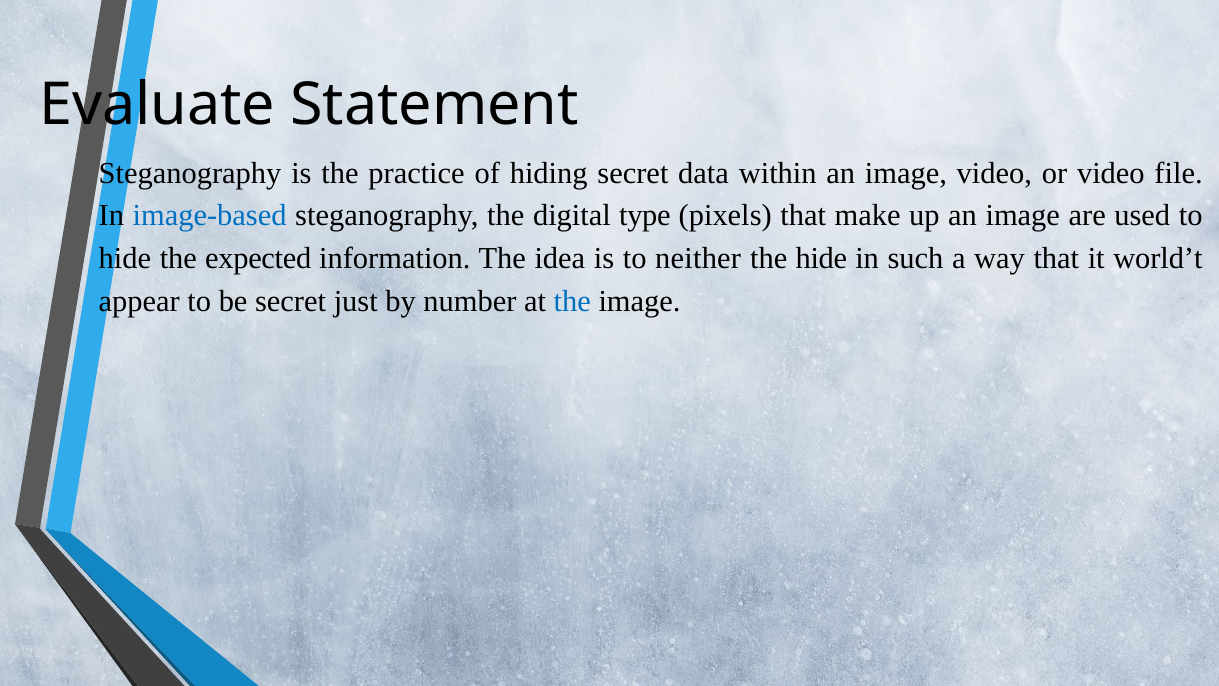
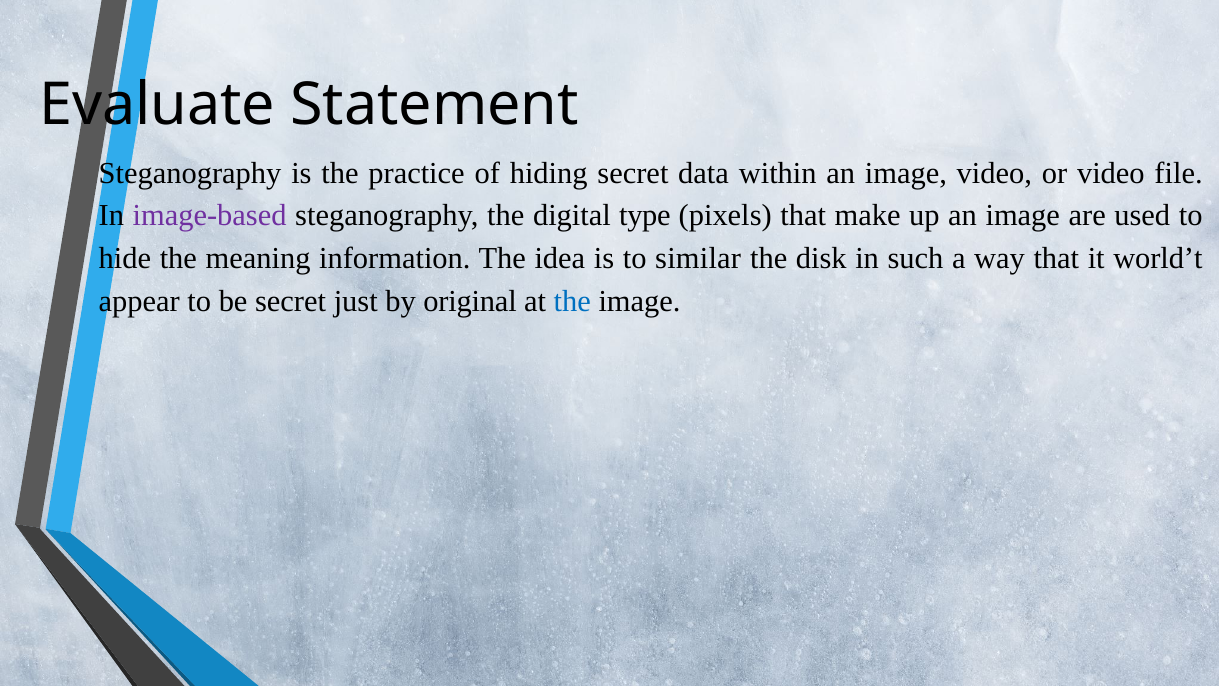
image-based colour: blue -> purple
expected: expected -> meaning
neither: neither -> similar
the hide: hide -> disk
number: number -> original
